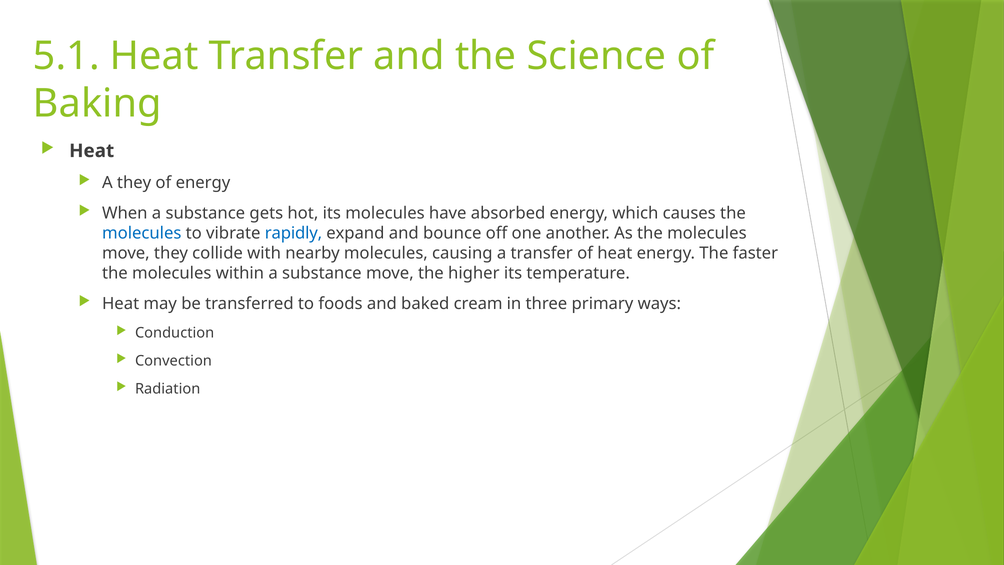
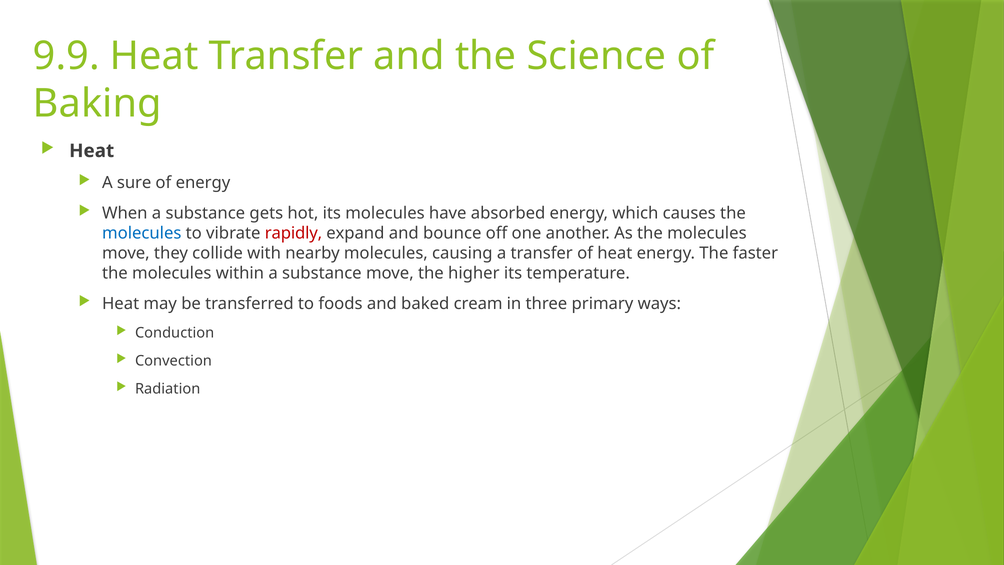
5.1: 5.1 -> 9.9
A they: they -> sure
rapidly colour: blue -> red
